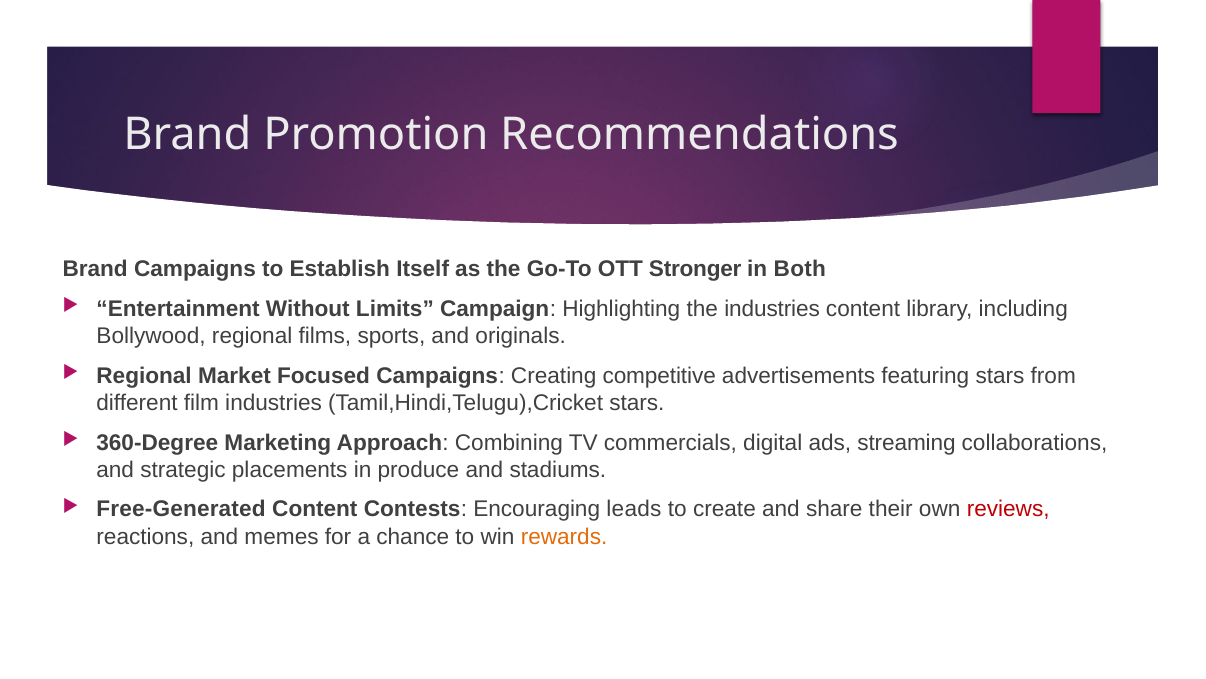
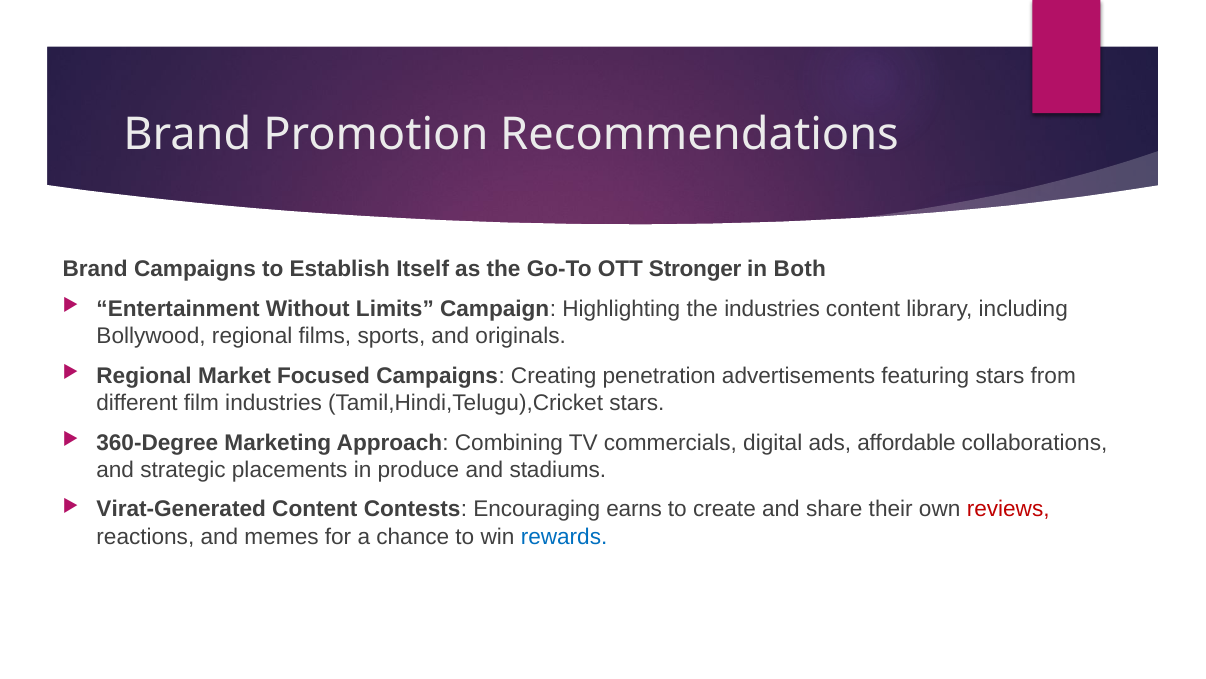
competitive: competitive -> penetration
streaming: streaming -> affordable
Free-Generated: Free-Generated -> Virat-Generated
leads: leads -> earns
rewards colour: orange -> blue
